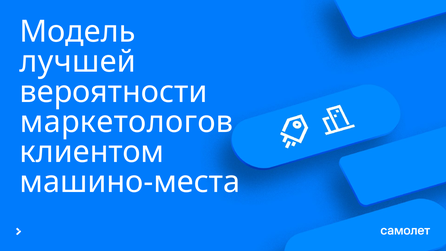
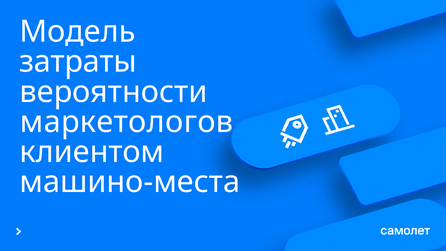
лучшей: лучшей -> затраты
